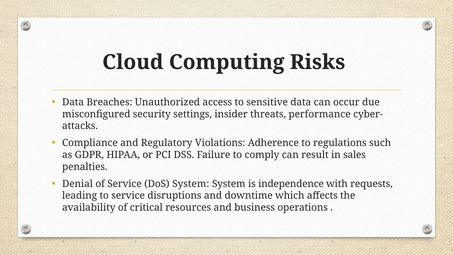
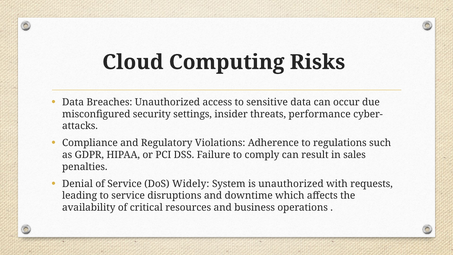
DoS System: System -> Widely
is independence: independence -> unauthorized
